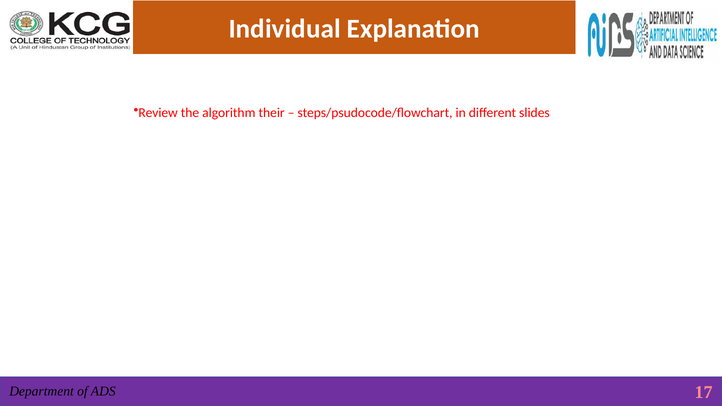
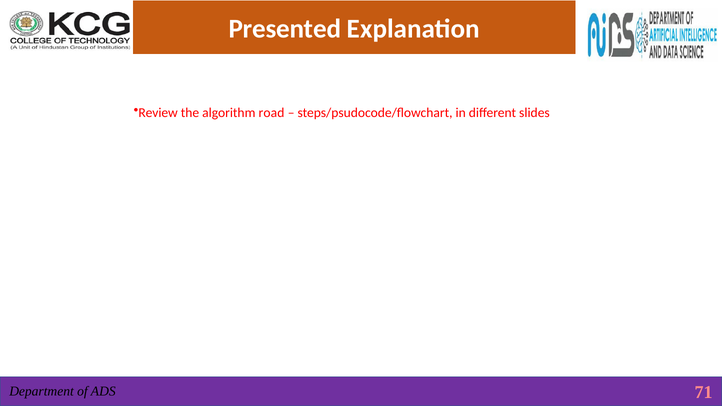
Individual: Individual -> Presented
their: their -> road
17: 17 -> 71
